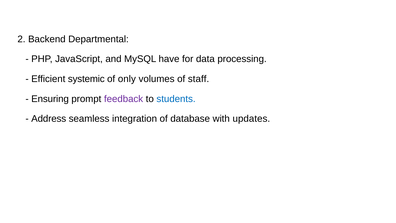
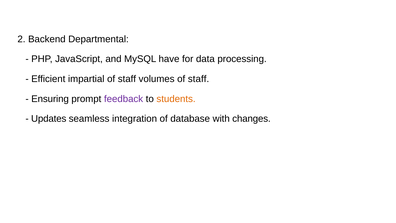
systemic: systemic -> impartial
only at (127, 79): only -> staff
students colour: blue -> orange
Address: Address -> Updates
updates: updates -> changes
